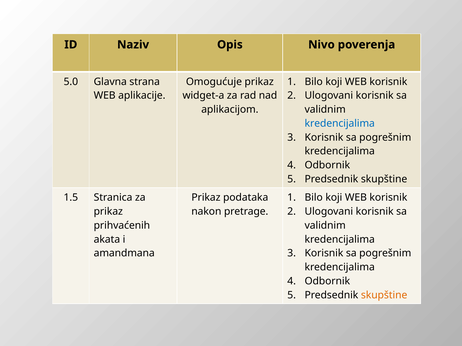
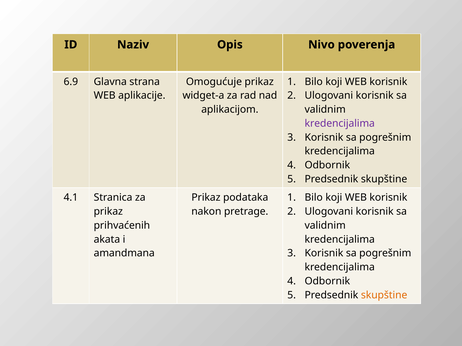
5.0: 5.0 -> 6.9
kredencijalima at (340, 124) colour: blue -> purple
1.5: 1.5 -> 4.1
